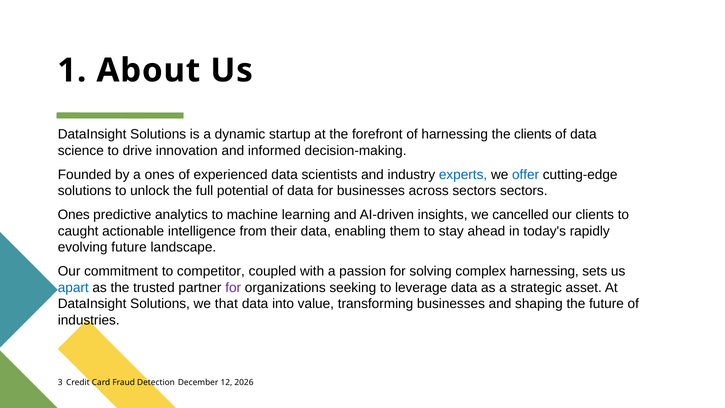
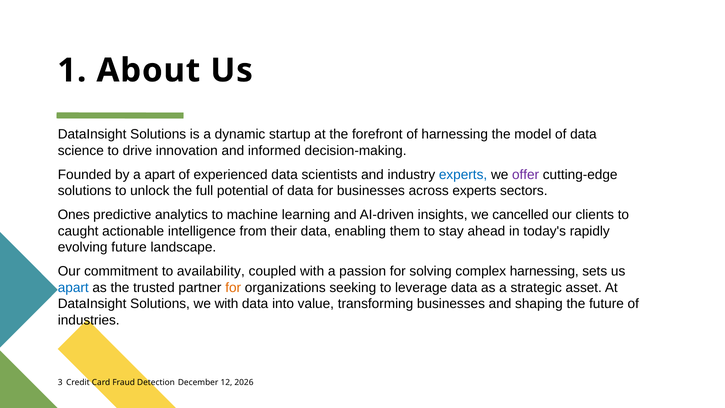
the clients: clients -> model
a ones: ones -> apart
offer colour: blue -> purple
across sectors: sectors -> experts
competitor: competitor -> availability
for at (233, 287) colour: purple -> orange
we that: that -> with
